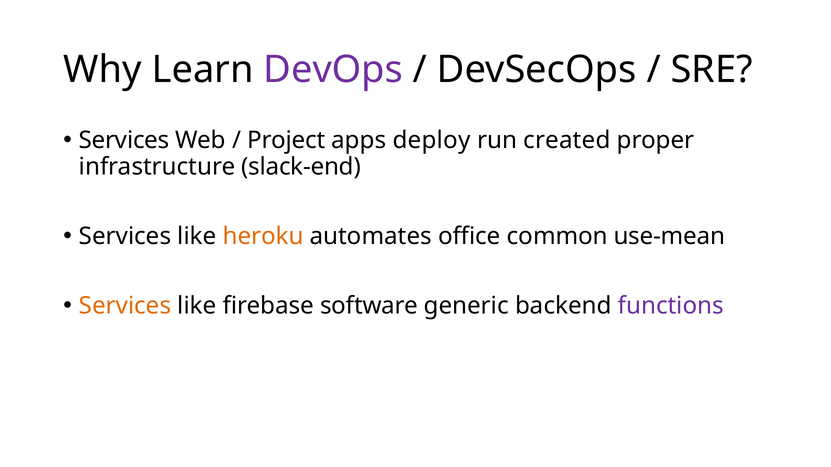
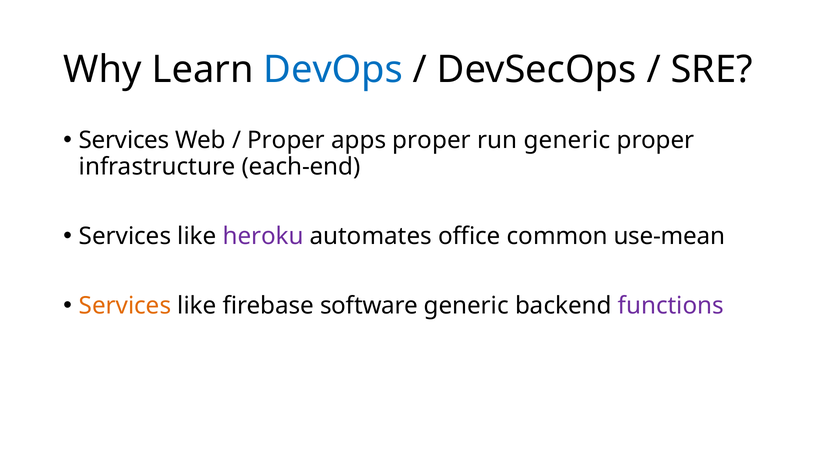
DevOps colour: purple -> blue
Project at (286, 140): Project -> Proper
apps deploy: deploy -> proper
run created: created -> generic
slack-end: slack-end -> each-end
heroku colour: orange -> purple
